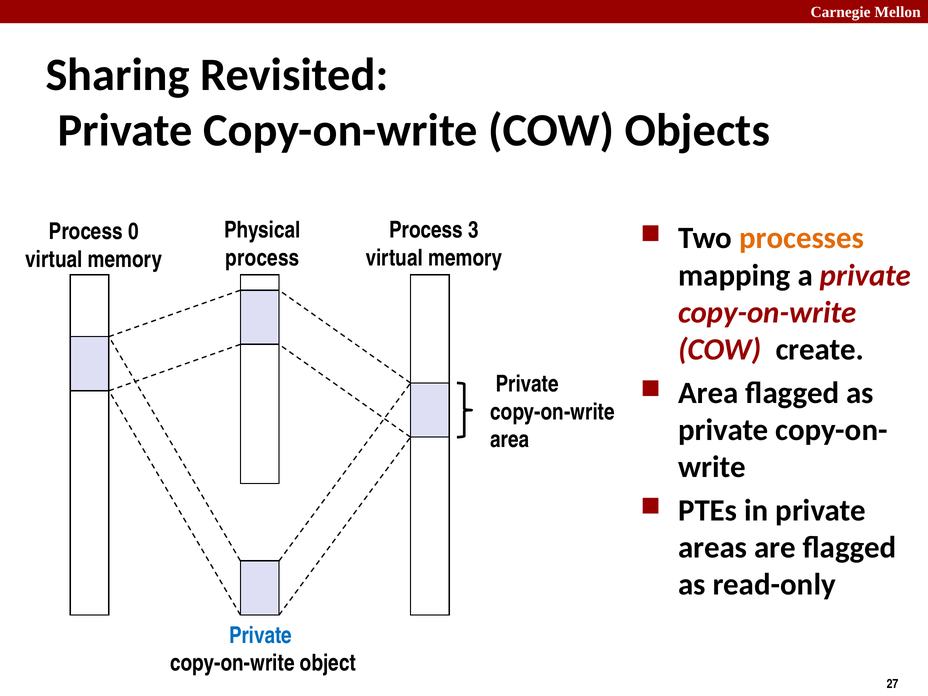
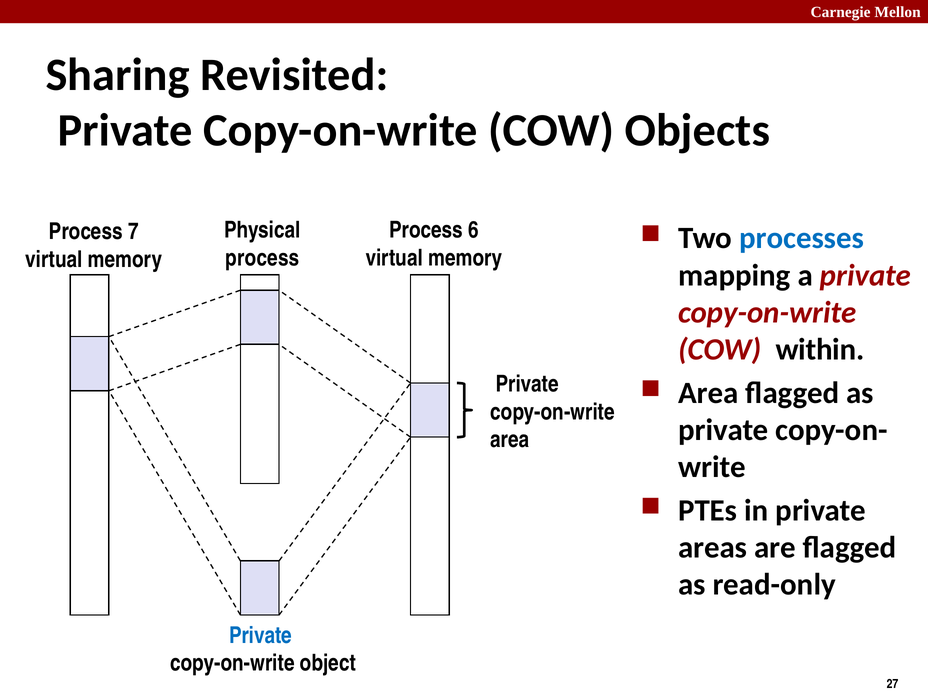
3: 3 -> 6
0: 0 -> 7
processes colour: orange -> blue
create: create -> within
